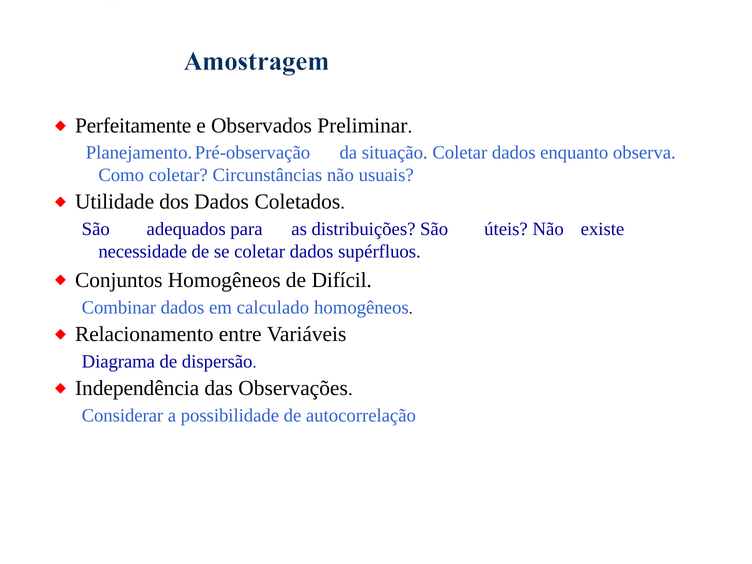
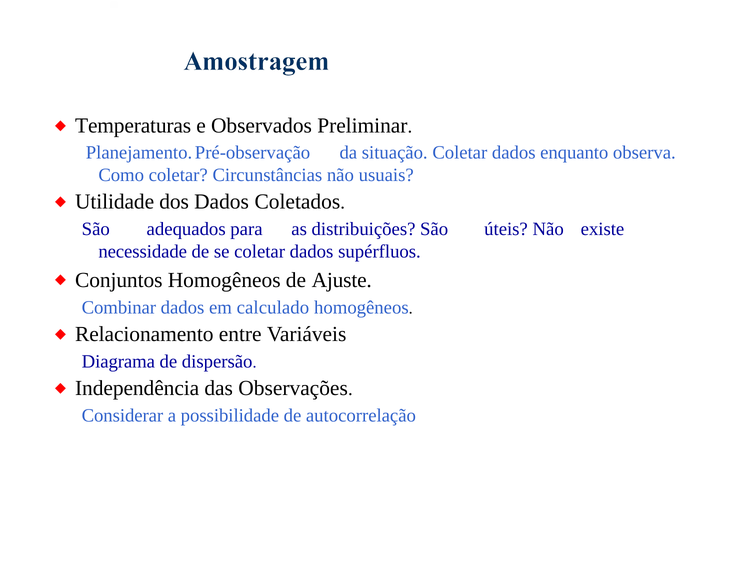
Perfeitamente: Perfeitamente -> Temperaturas
Difícil: Difícil -> Ajuste
